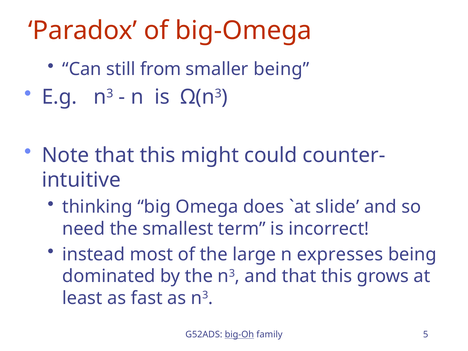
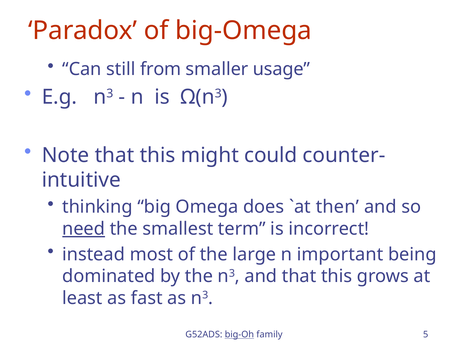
smaller being: being -> usage
slide: slide -> then
need underline: none -> present
expresses: expresses -> important
